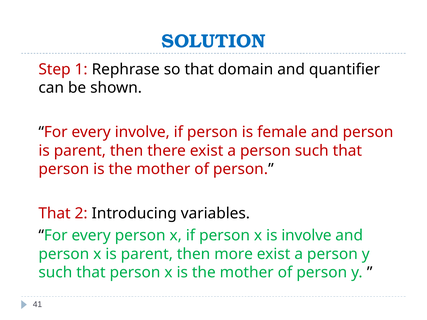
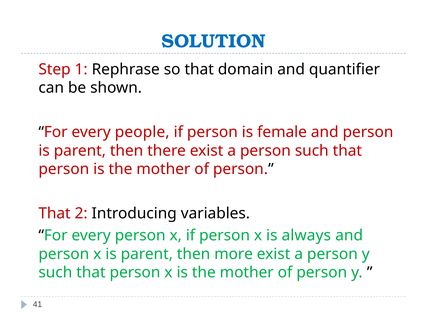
every involve: involve -> people
is involve: involve -> always
